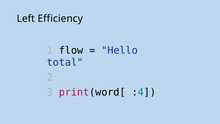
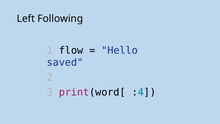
Efficiency: Efficiency -> Following
total: total -> saved
